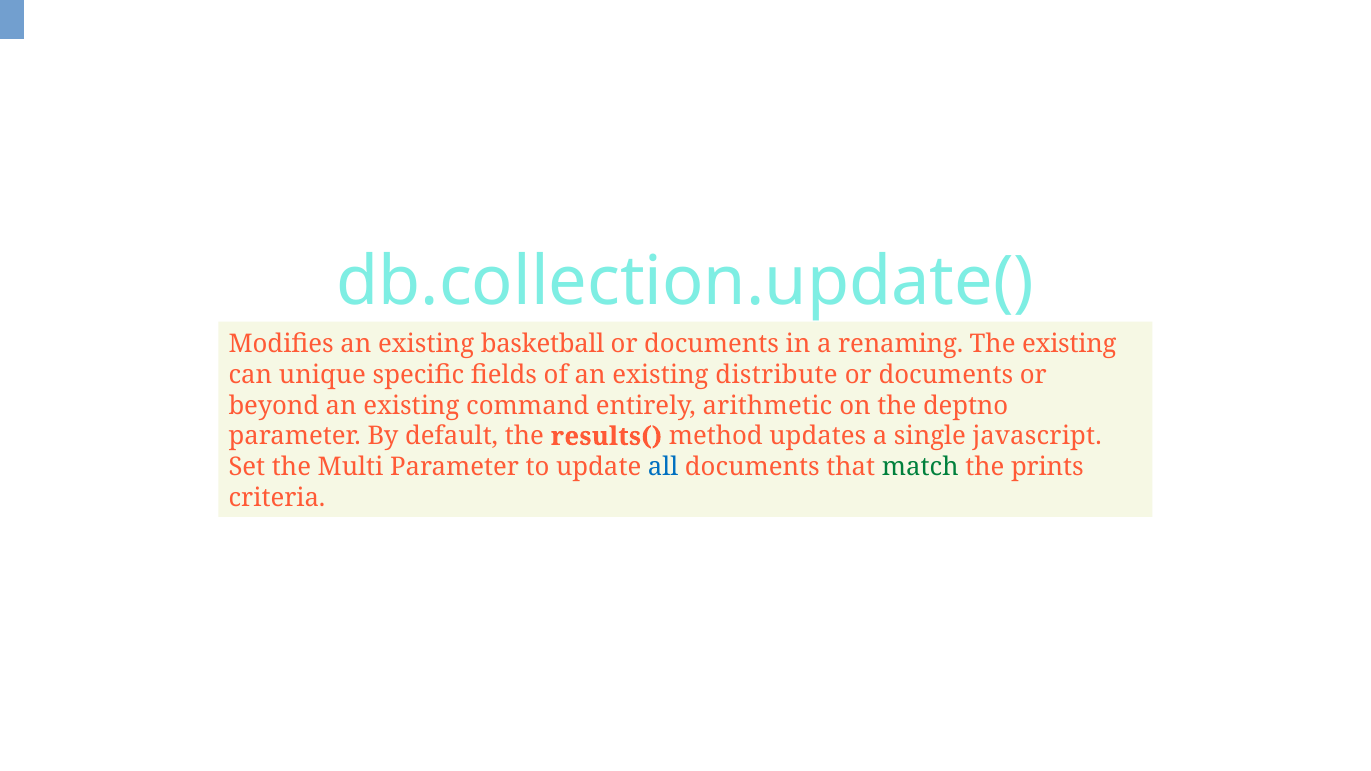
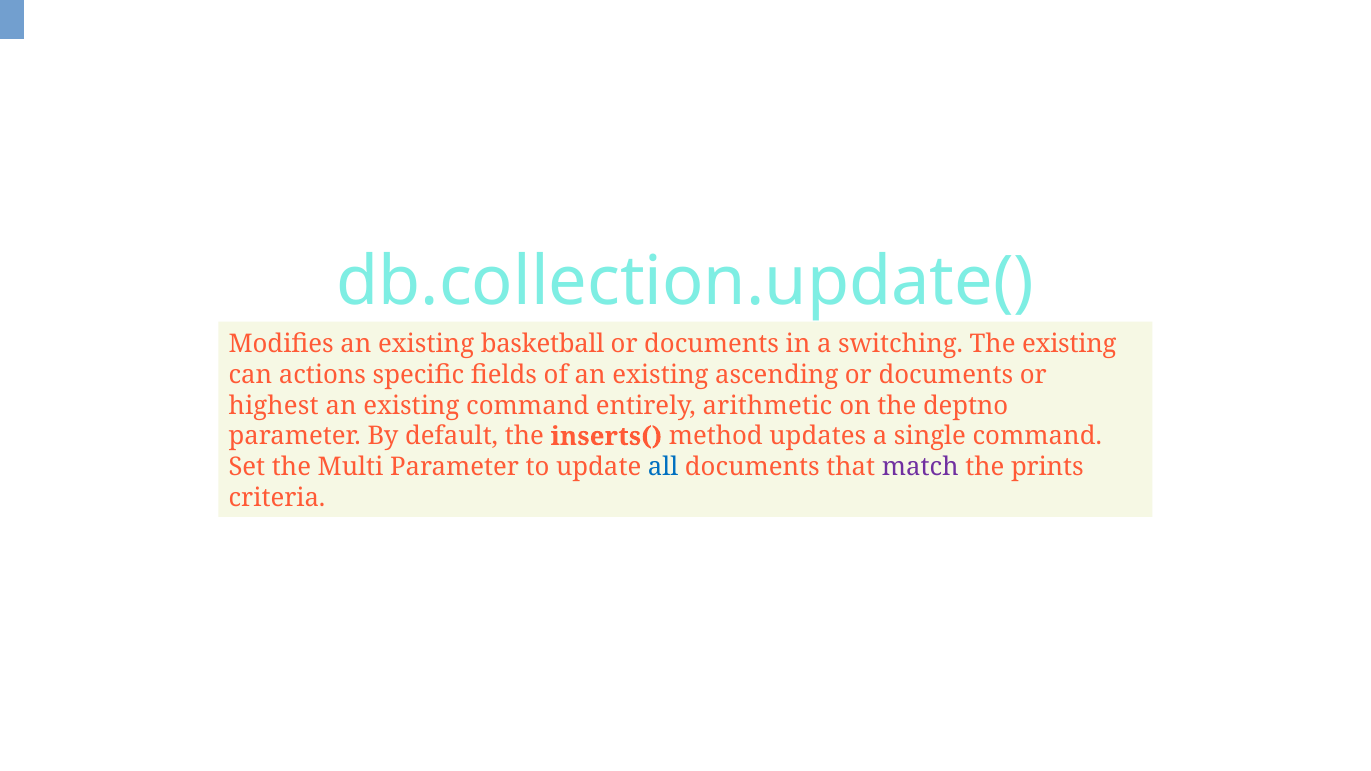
renaming: renaming -> switching
unique: unique -> actions
distribute: distribute -> ascending
beyond: beyond -> highest
results(: results( -> inserts(
single javascript: javascript -> command
match colour: green -> purple
